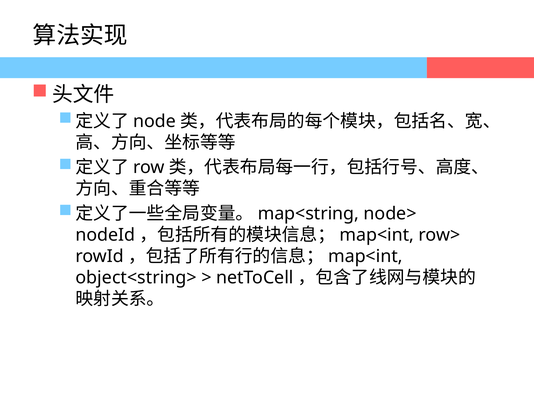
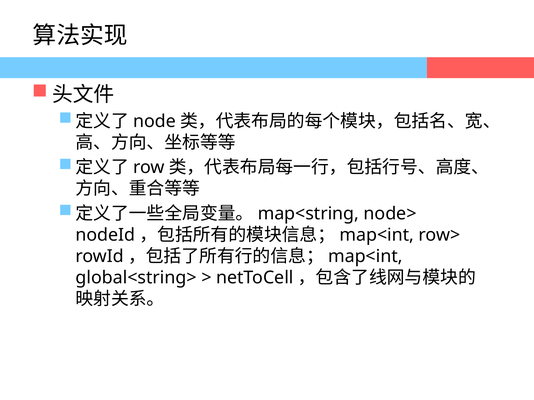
object<string>: object<string> -> global<string>
